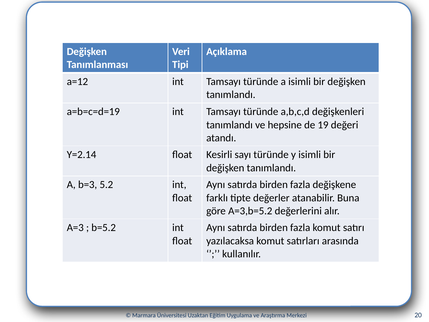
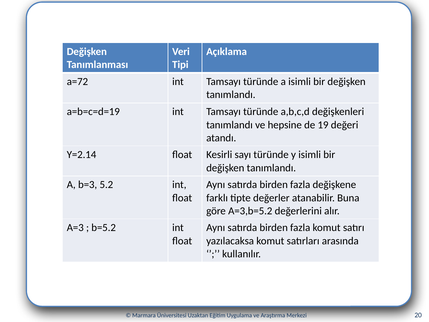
a=12: a=12 -> a=72
